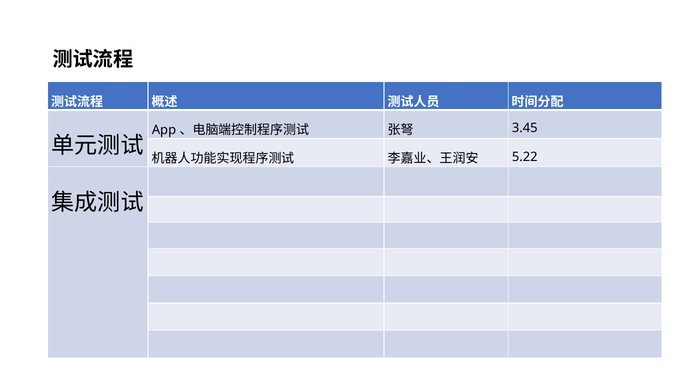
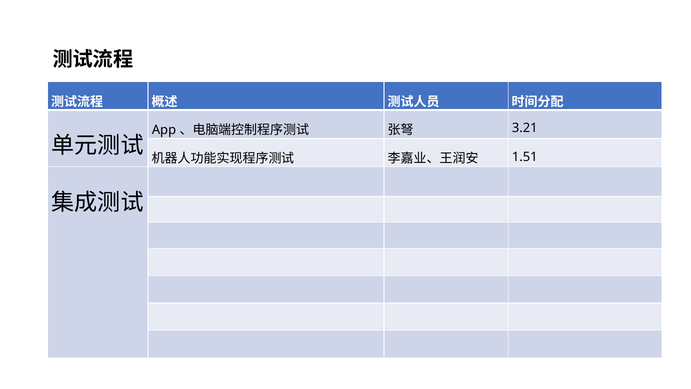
3.45: 3.45 -> 3.21
5.22: 5.22 -> 1.51
